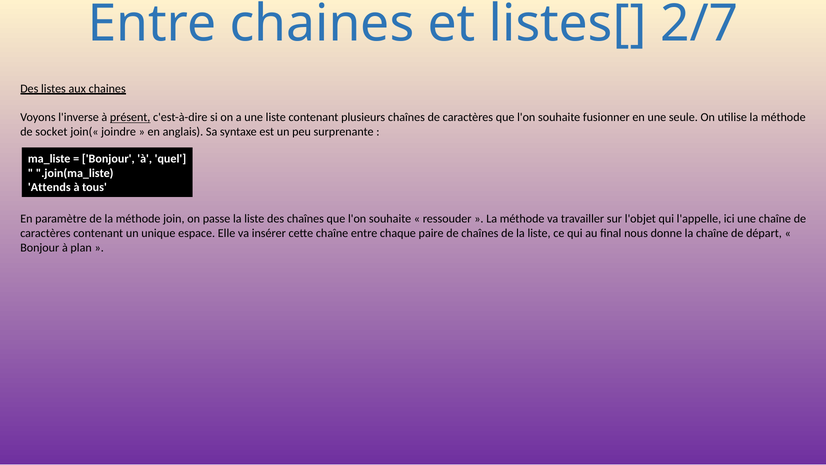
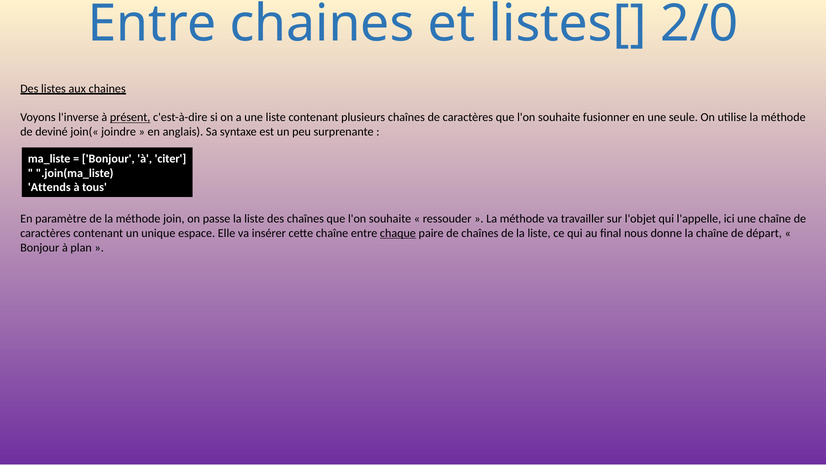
2/7: 2/7 -> 2/0
socket: socket -> deviné
quel: quel -> citer
chaque underline: none -> present
